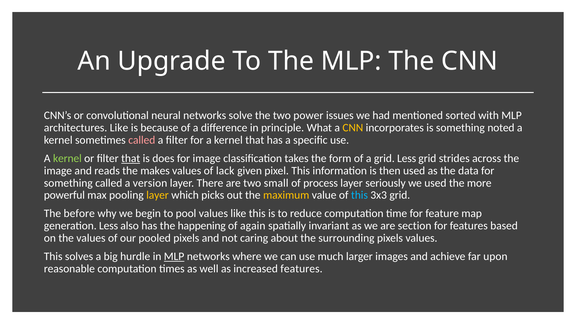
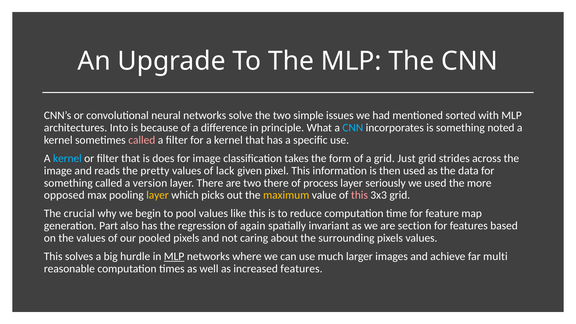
power: power -> simple
architectures Like: Like -> Into
CNN at (353, 128) colour: yellow -> light blue
kernel at (67, 158) colour: light green -> light blue
that at (131, 158) underline: present -> none
grid Less: Less -> Just
makes: makes -> pretty
two small: small -> there
powerful: powerful -> opposed
this at (359, 195) colour: light blue -> pink
before: before -> crucial
generation Less: Less -> Part
happening: happening -> regression
upon: upon -> multi
